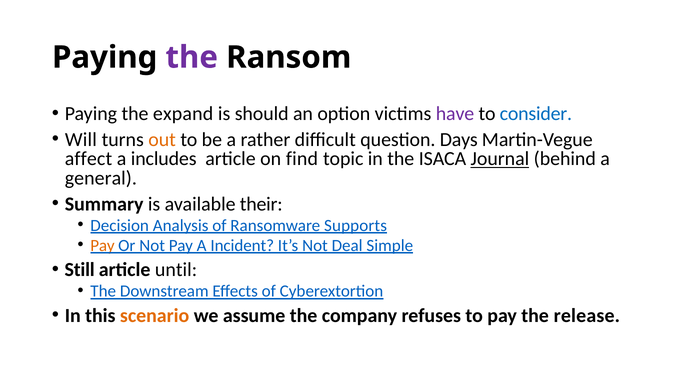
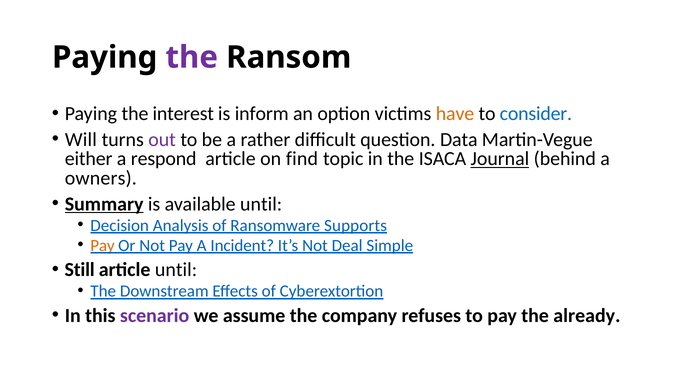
expand: expand -> interest
should: should -> inform
have colour: purple -> orange
out colour: orange -> purple
Days: Days -> Data
affect: affect -> either
includes: includes -> respond
general: general -> owners
Summary underline: none -> present
available their: their -> until
scenario colour: orange -> purple
release: release -> already
